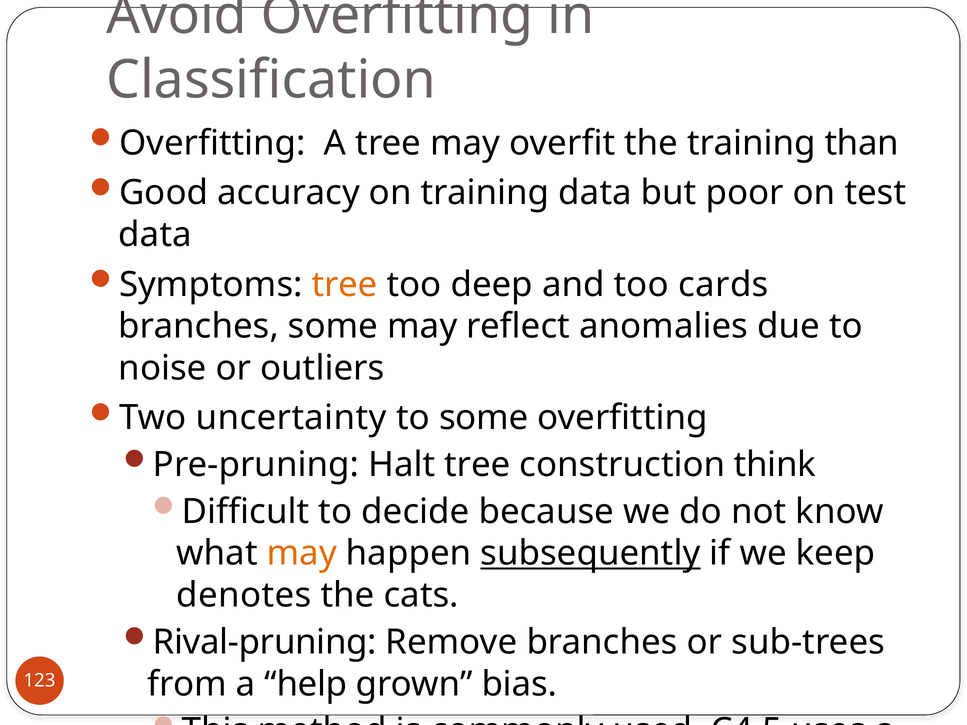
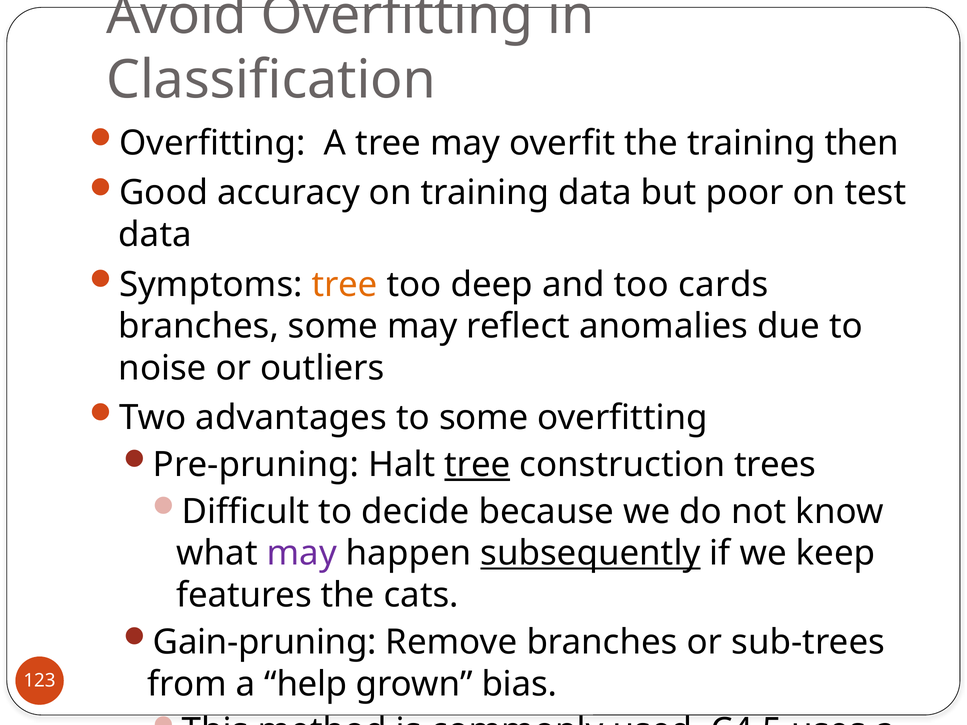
than: than -> then
uncertainty: uncertainty -> advantages
tree at (477, 465) underline: none -> present
think: think -> trees
may at (302, 554) colour: orange -> purple
denotes: denotes -> features
Rival-pruning: Rival-pruning -> Gain-pruning
